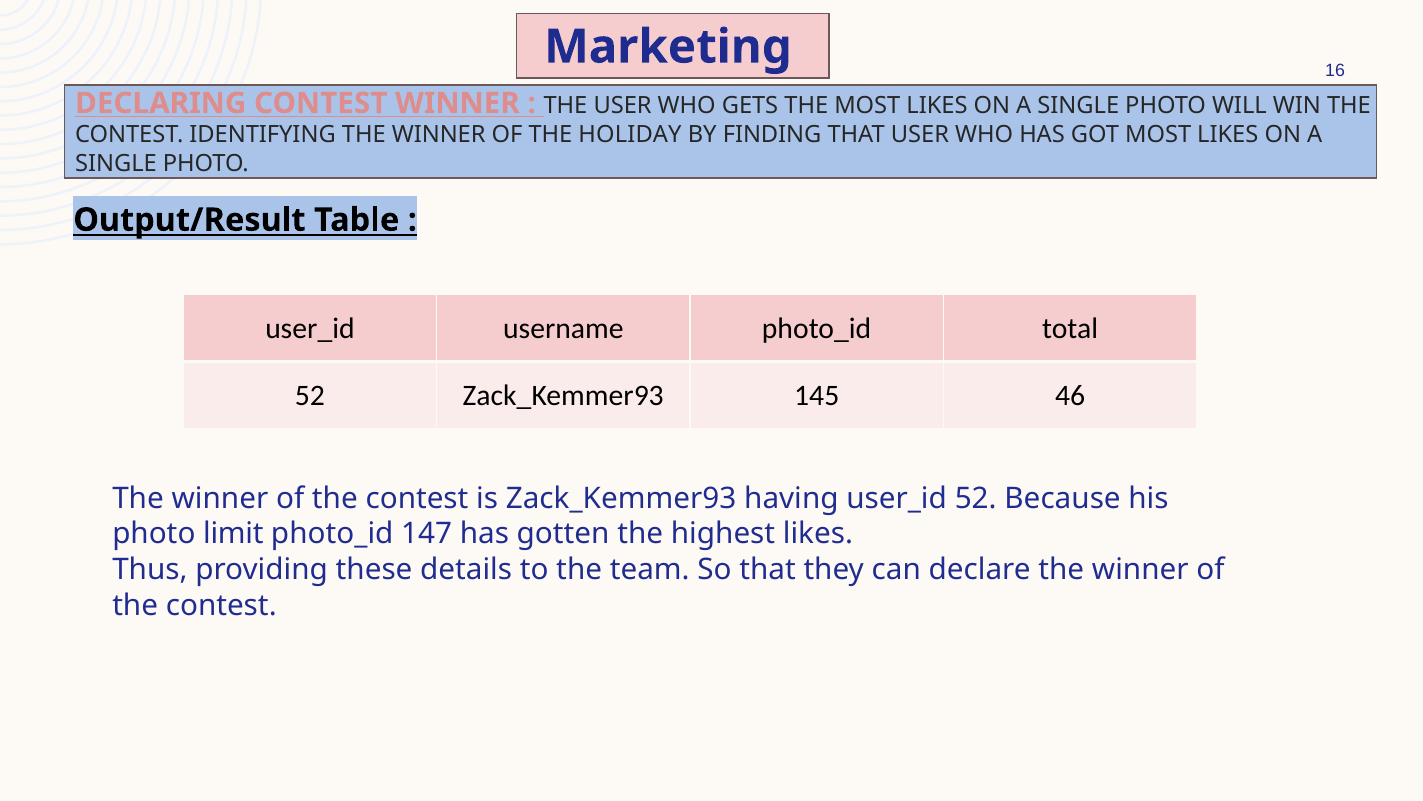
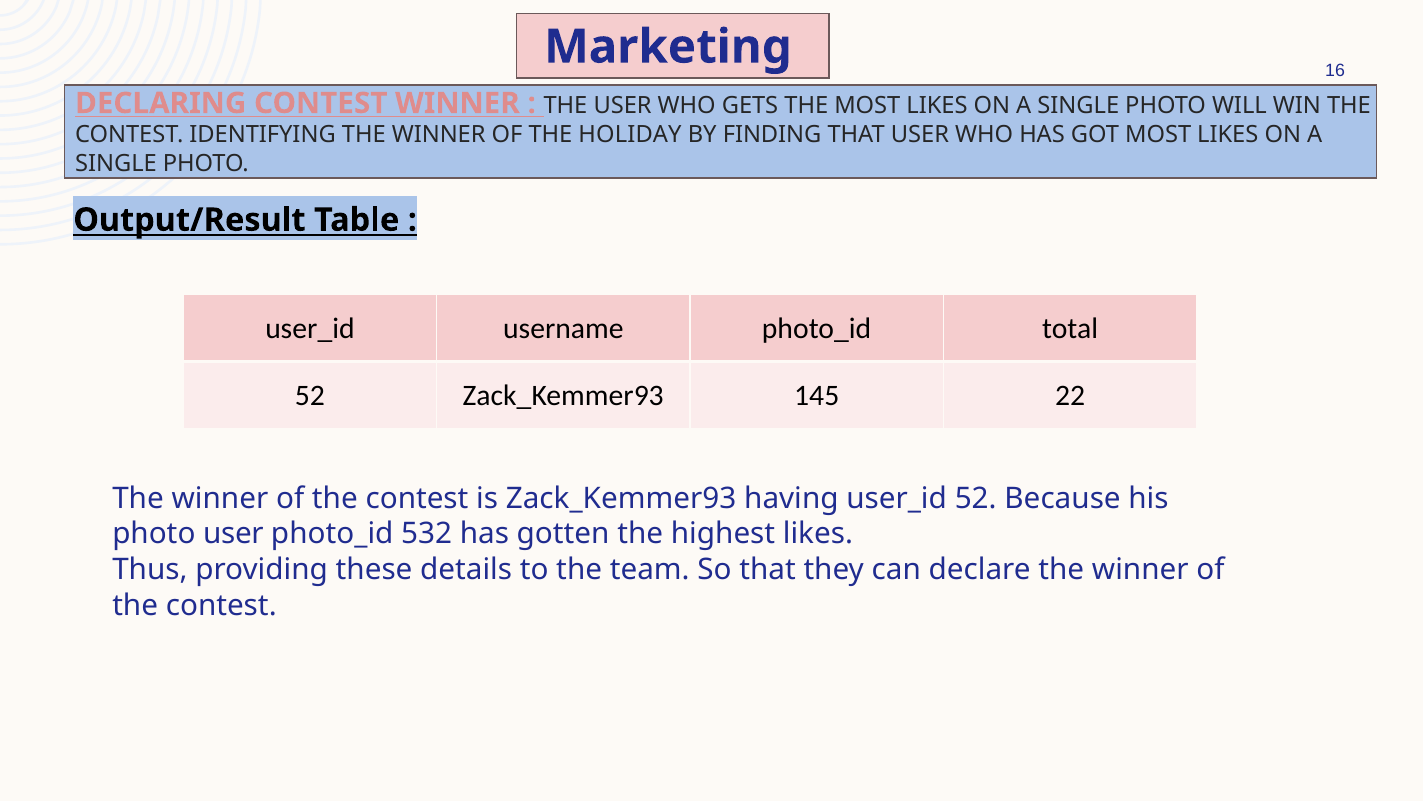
46: 46 -> 22
photo limit: limit -> user
147: 147 -> 532
